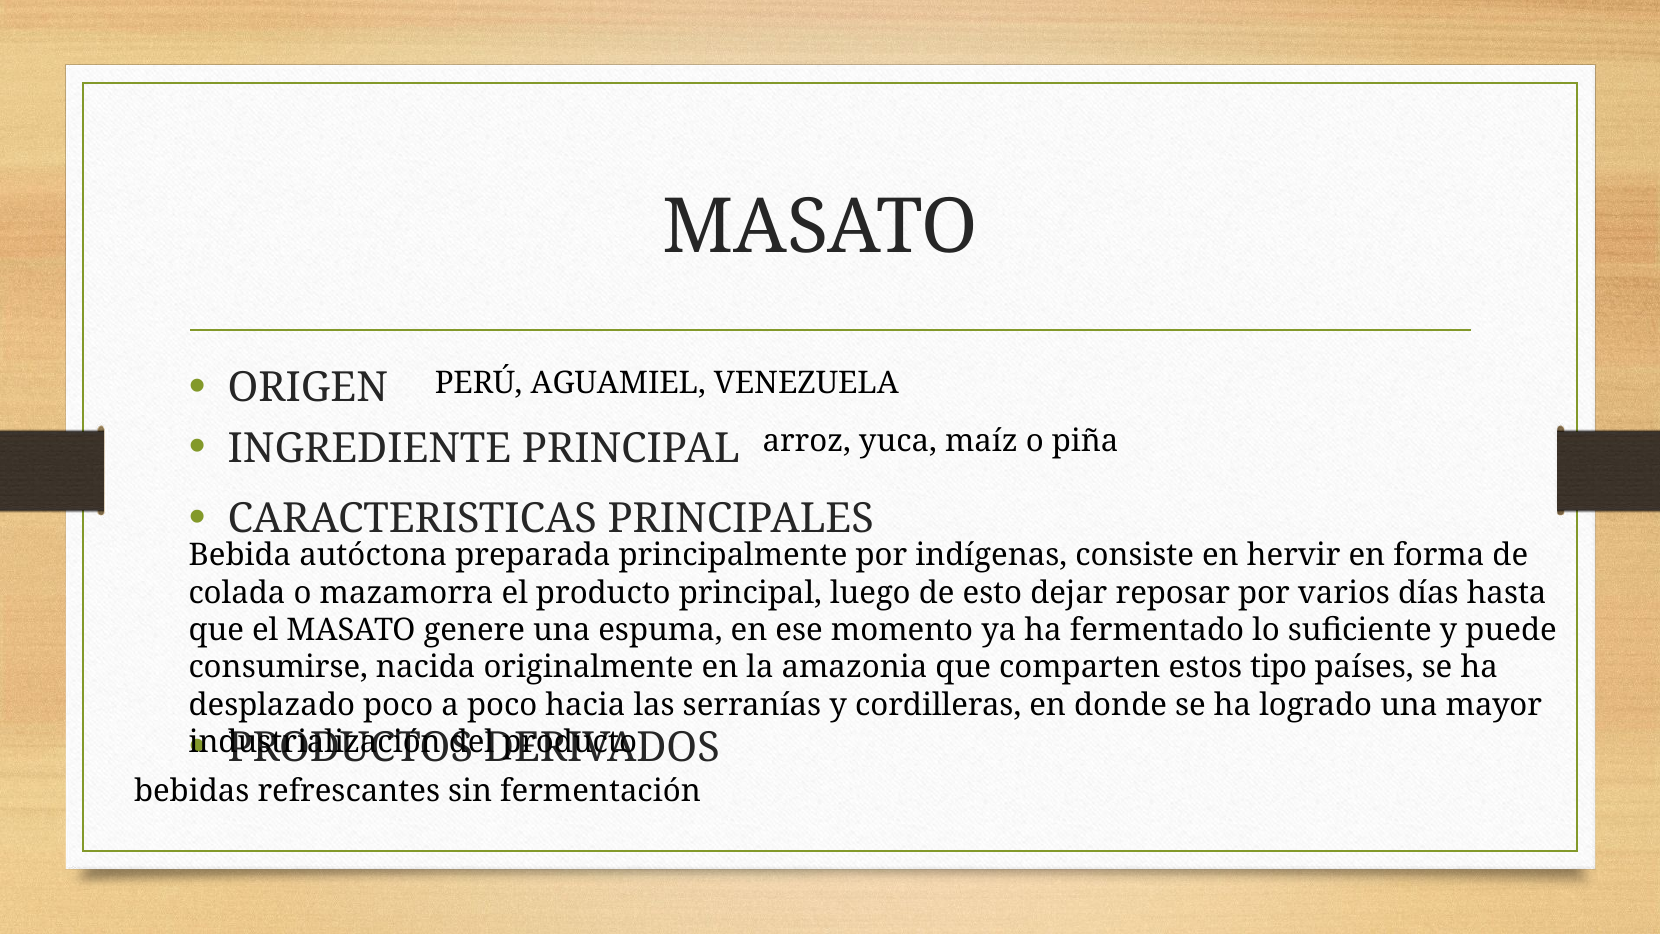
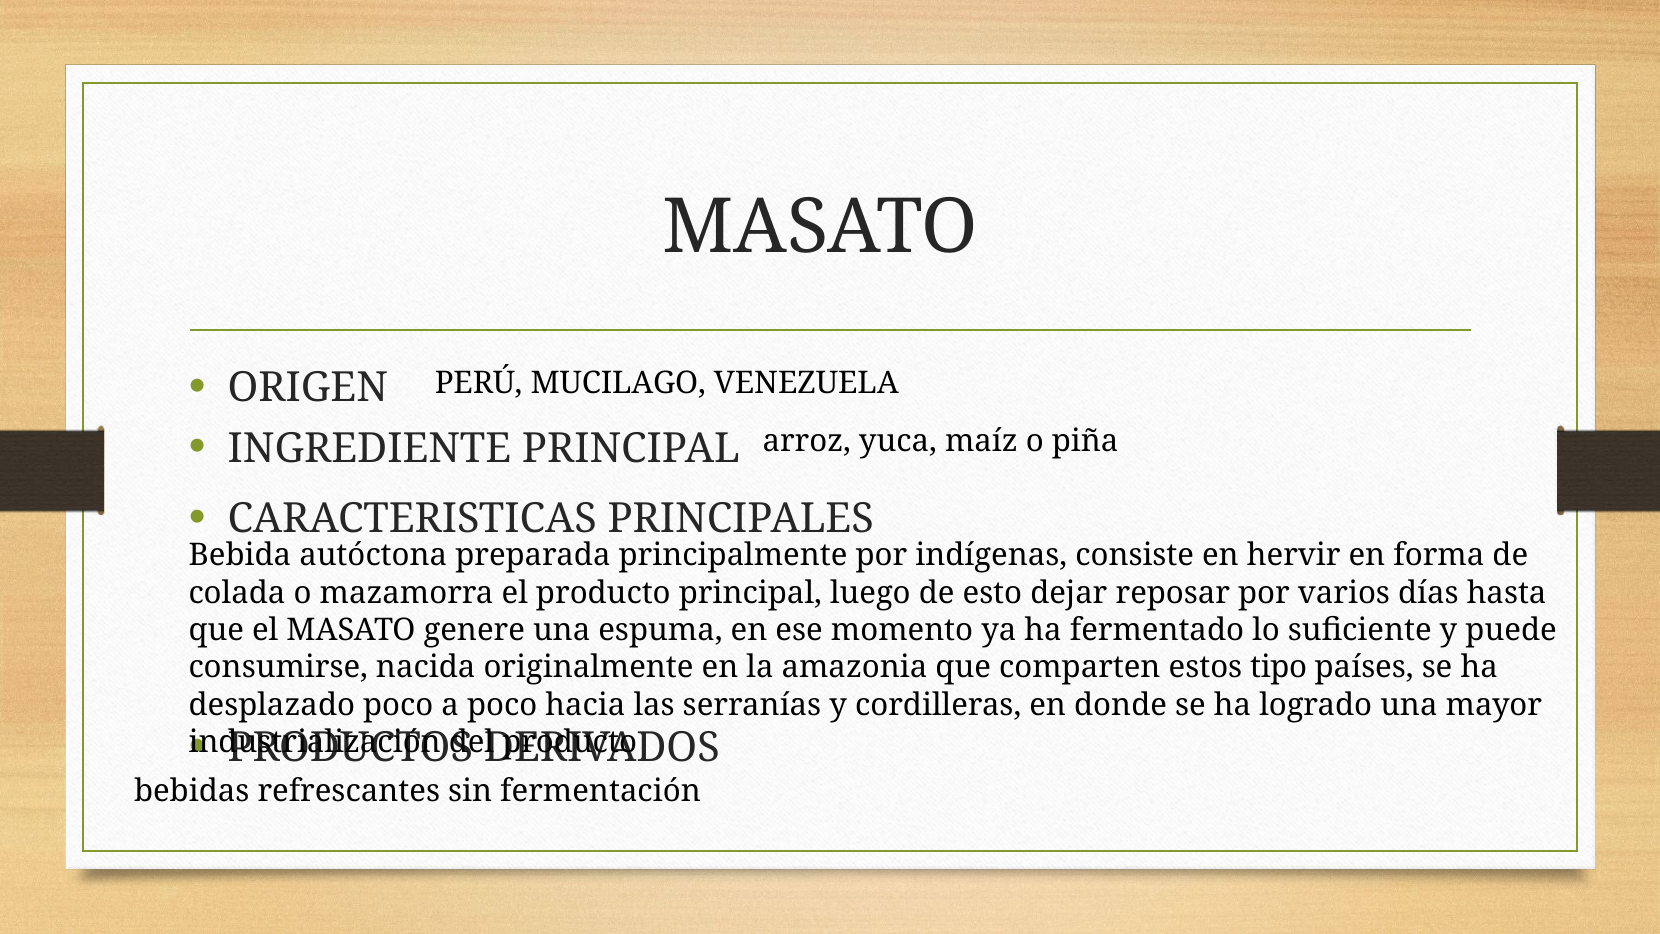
AGUAMIEL: AGUAMIEL -> MUCILAGO
